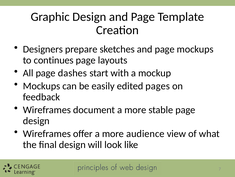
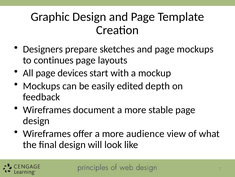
dashes: dashes -> devices
pages: pages -> depth
